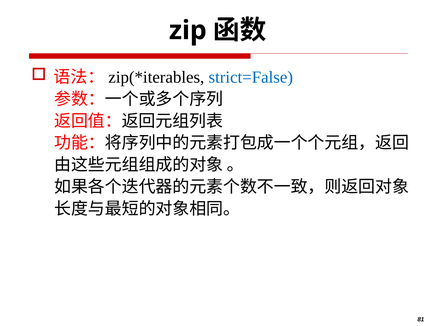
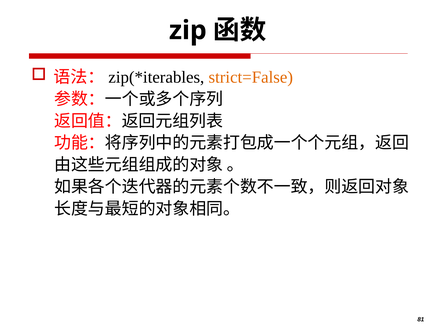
strict=False colour: blue -> orange
